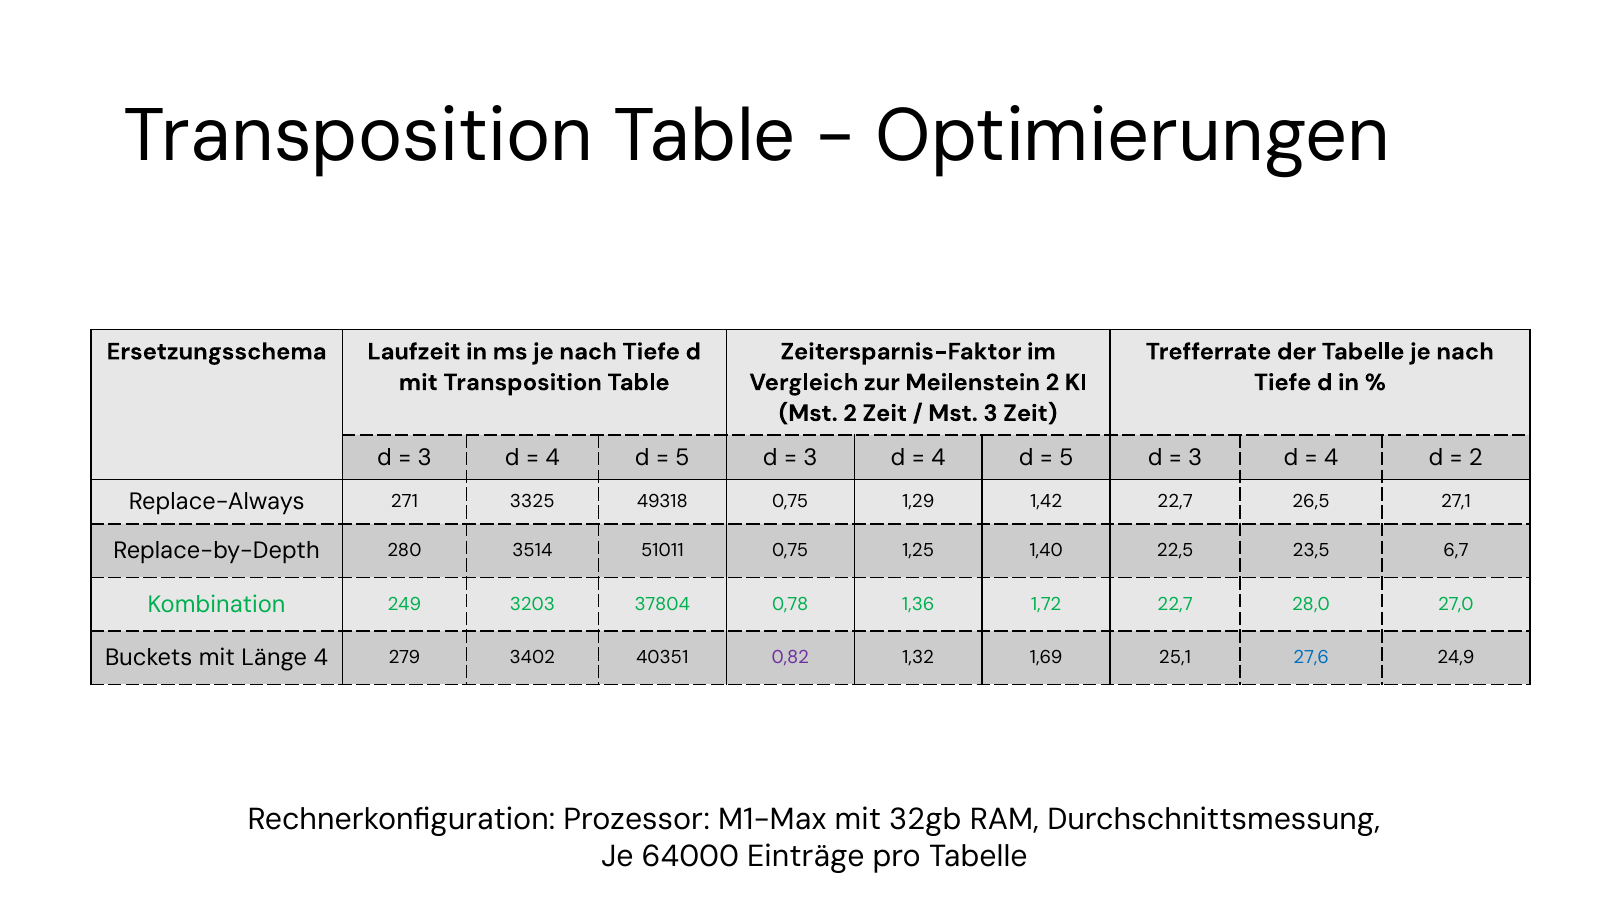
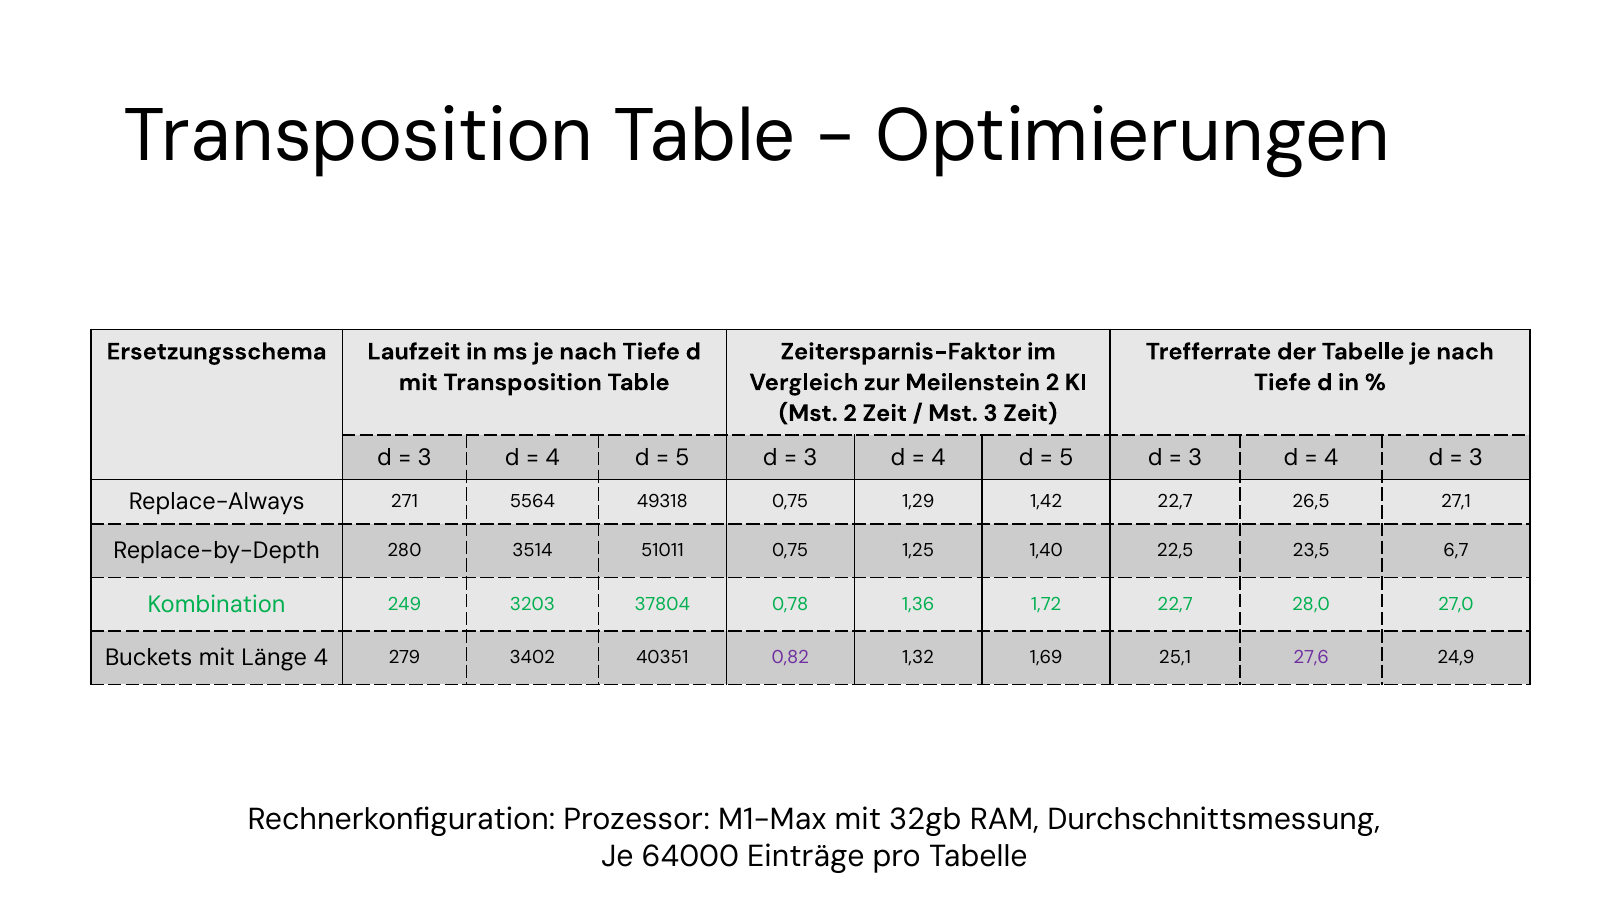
2 at (1476, 457): 2 -> 3
3325: 3325 -> 5564
27,6 colour: blue -> purple
